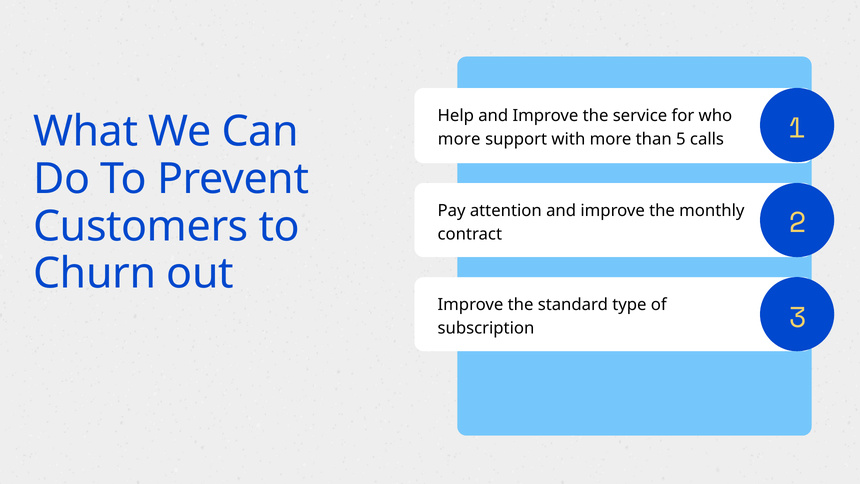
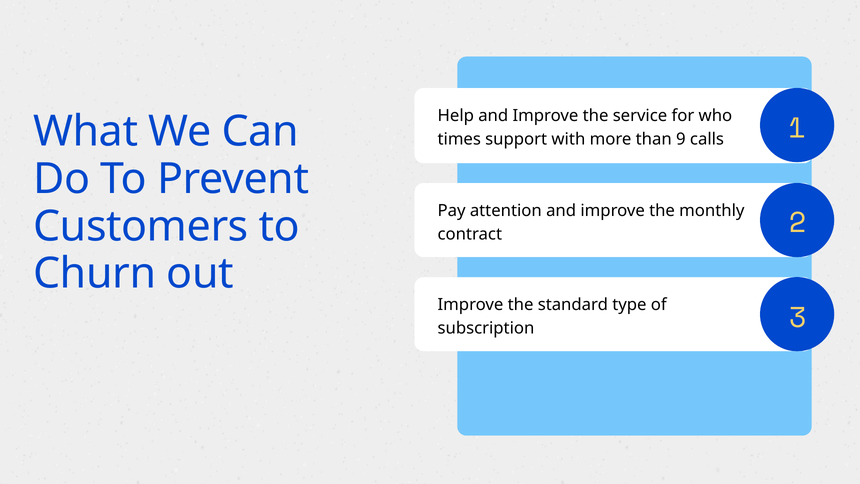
more at (459, 139): more -> times
5: 5 -> 9
